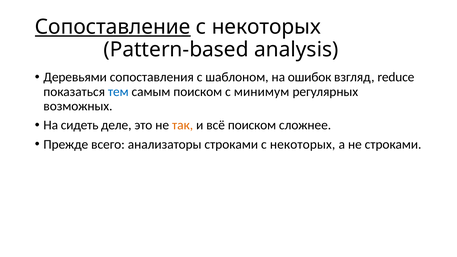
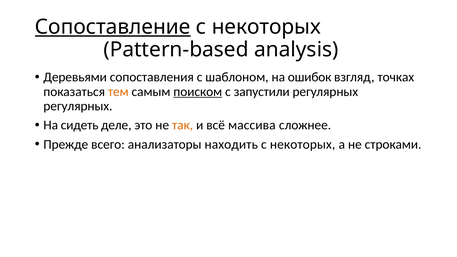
reduce: reduce -> точках
тем colour: blue -> orange
поиском at (198, 92) underline: none -> present
минимум: минимум -> запустили
возможных at (78, 106): возможных -> регулярных
всё поиском: поиском -> массива
анализаторы строками: строками -> находить
